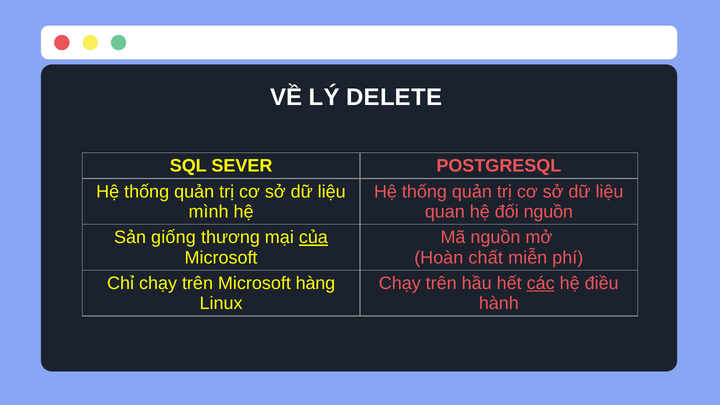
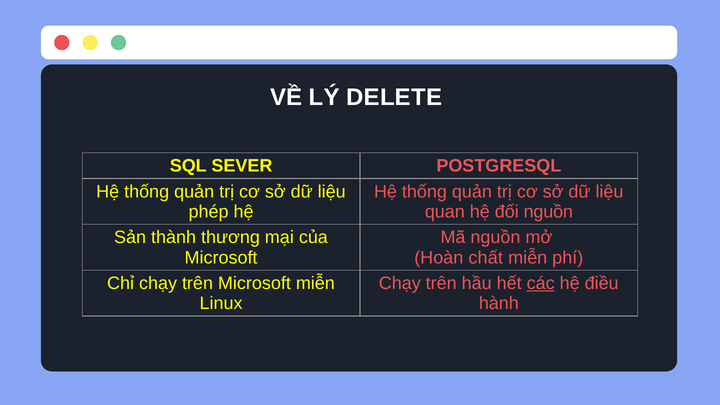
mình: mình -> phép
giống: giống -> thành
của underline: present -> none
Microsoft hàng: hàng -> miễn
